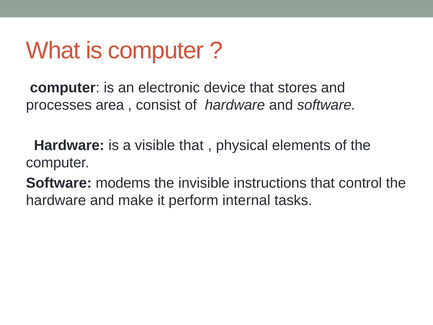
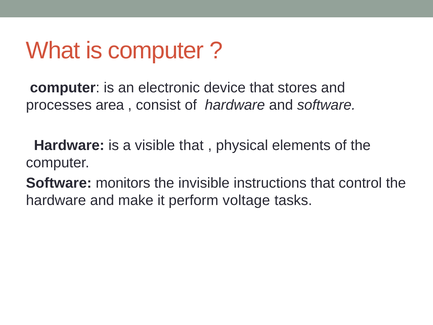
modems: modems -> monitors
internal: internal -> voltage
